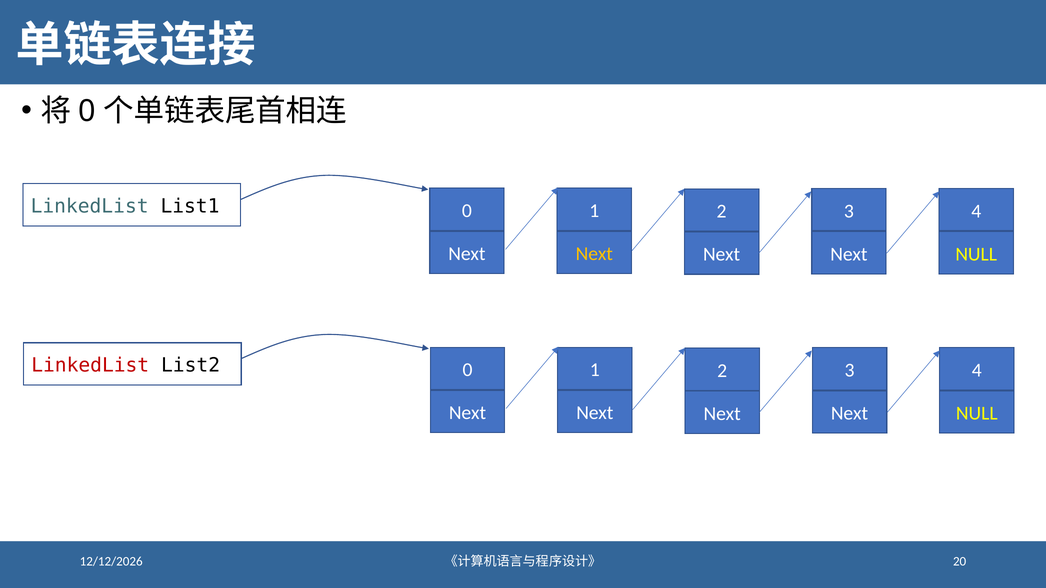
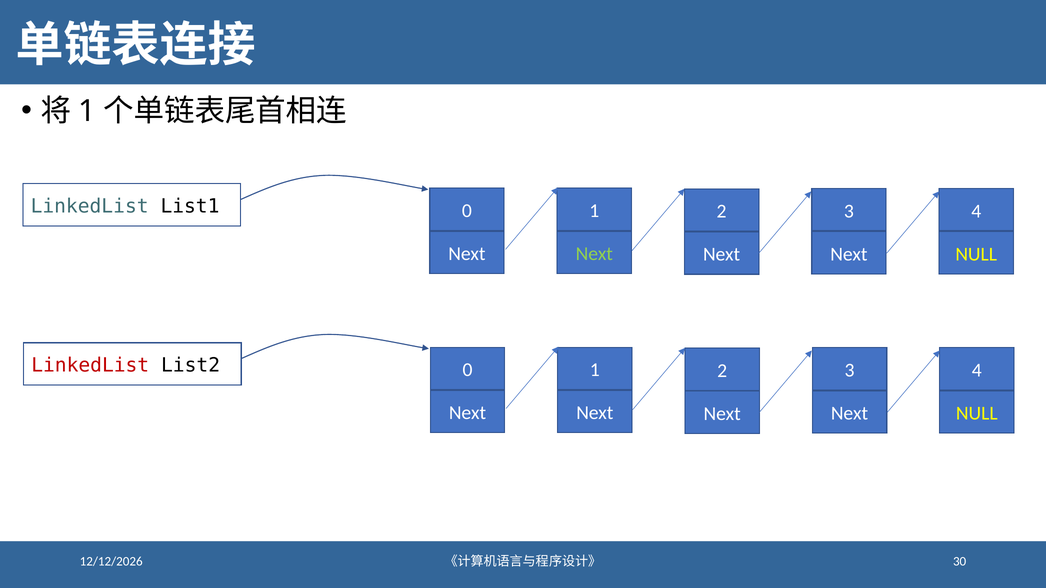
0 at (87, 111): 0 -> 1
Next at (594, 254) colour: yellow -> light green
20: 20 -> 30
